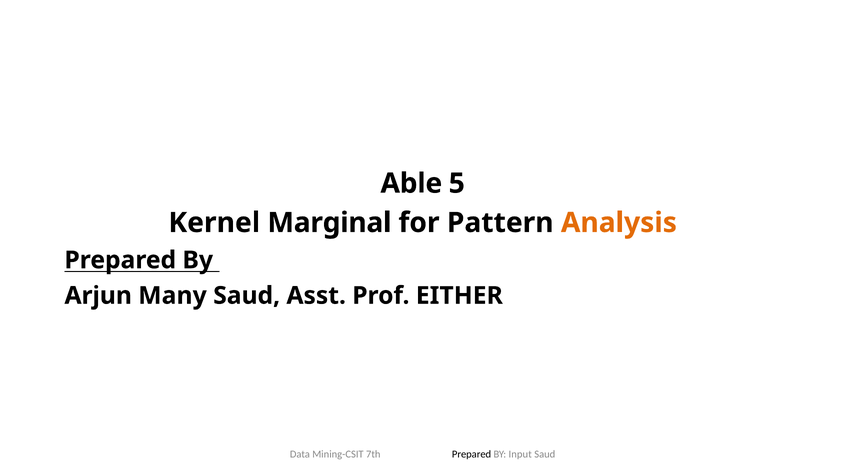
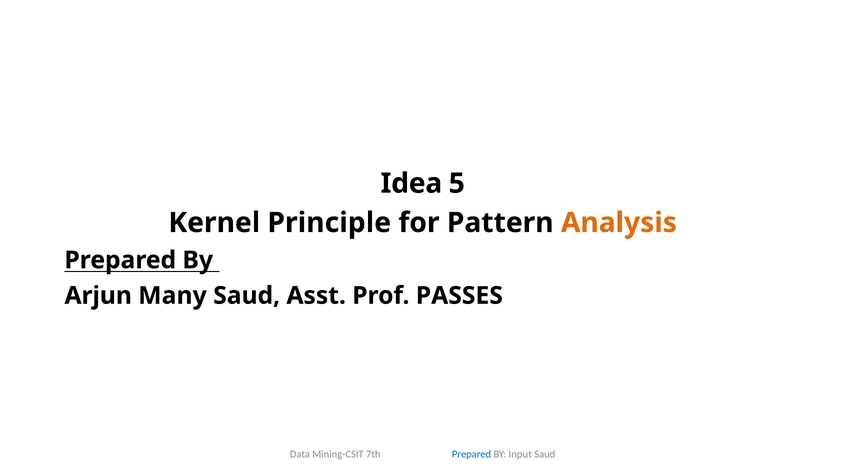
Able: Able -> Idea
Marginal: Marginal -> Principle
EITHER: EITHER -> PASSES
Prepared at (472, 454) colour: black -> blue
